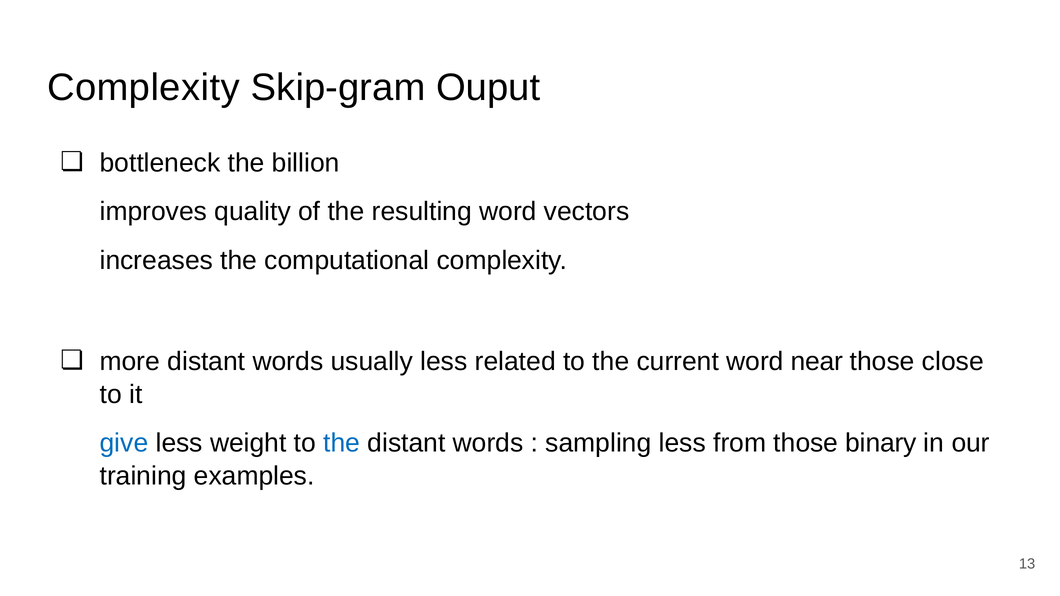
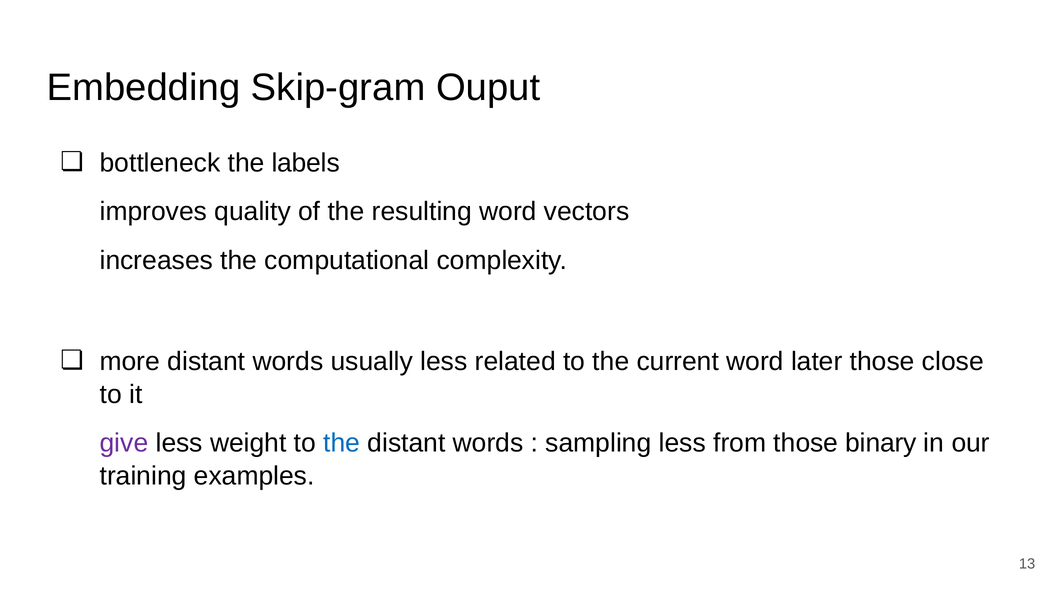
Complexity at (143, 88): Complexity -> Embedding
billion: billion -> labels
near: near -> later
give colour: blue -> purple
